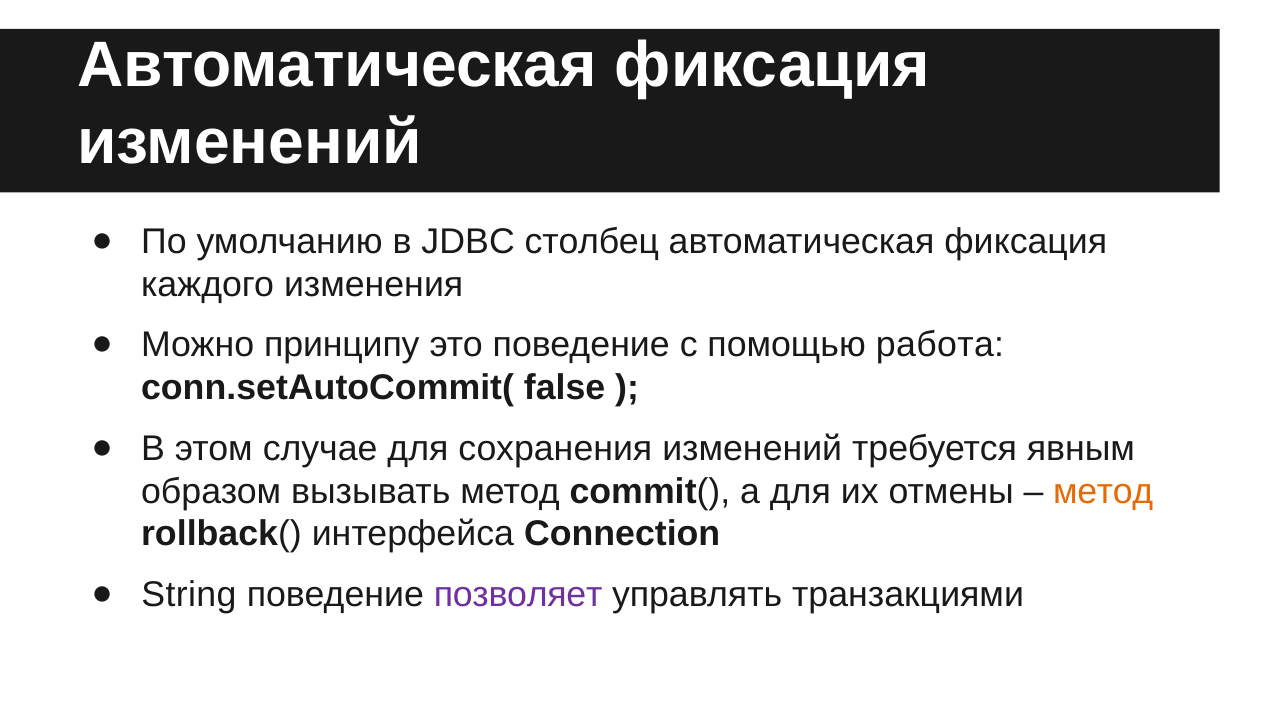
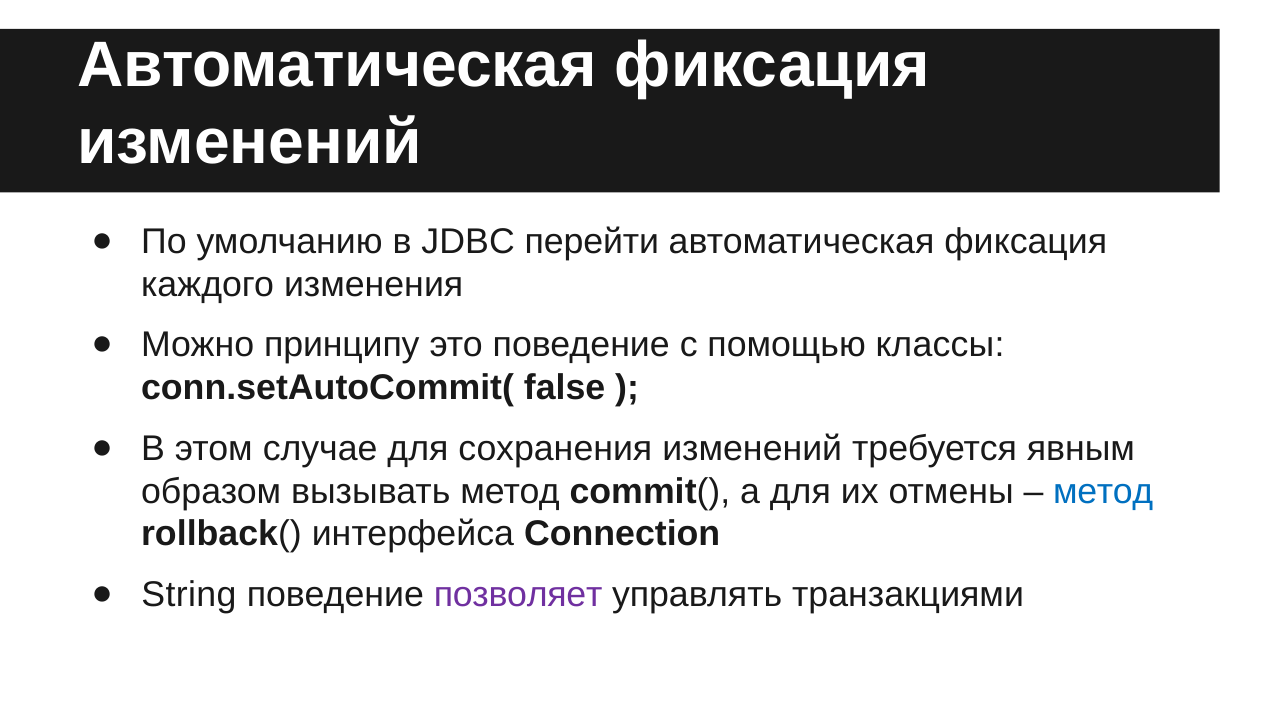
столбец: столбец -> перейти
работа: работа -> классы
метод at (1103, 492) colour: orange -> blue
